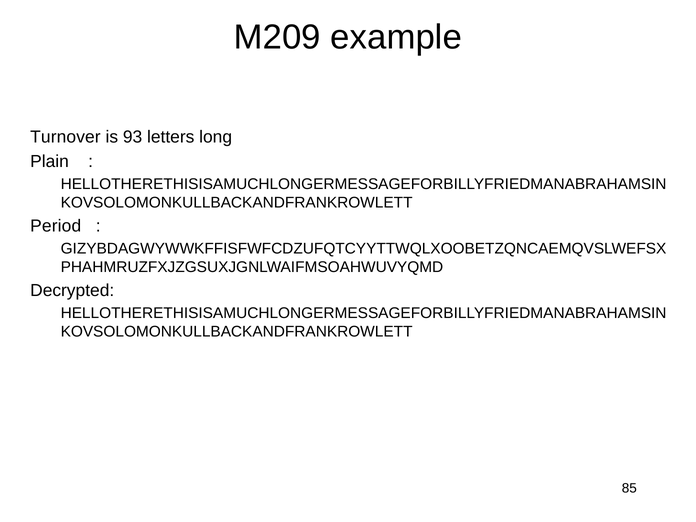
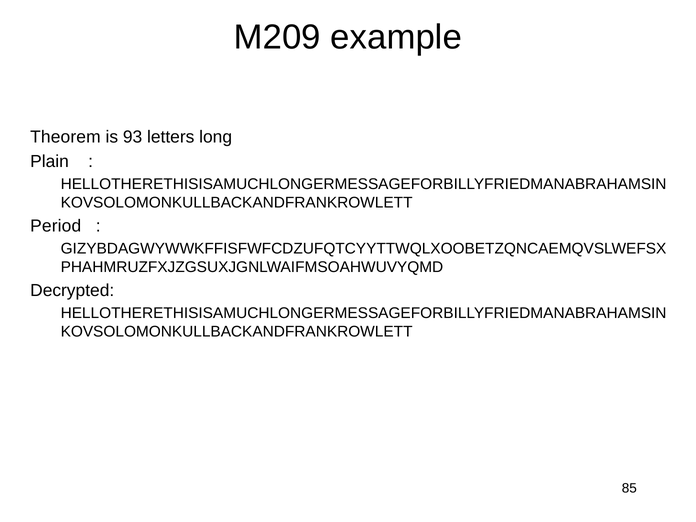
Turnover: Turnover -> Theorem
